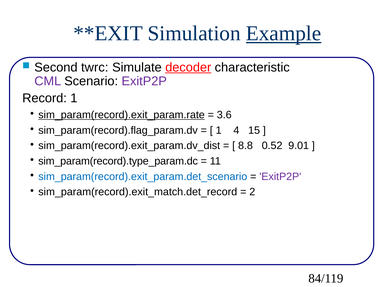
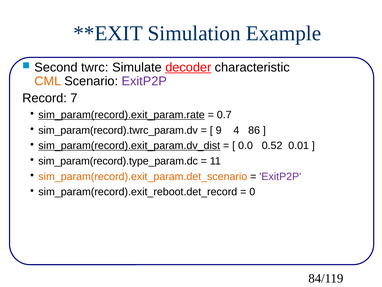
Example underline: present -> none
CML colour: purple -> orange
Record 1: 1 -> 7
3.6: 3.6 -> 0.7
sim_param(record).flag_param.dv: sim_param(record).flag_param.dv -> sim_param(record).twrc_param.dv
1 at (219, 130): 1 -> 9
15: 15 -> 86
sim_param(record).exit_param.dv_dist underline: none -> present
8.8: 8.8 -> 0.0
9.01: 9.01 -> 0.01
sim_param(record).exit_param.det_scenario colour: blue -> orange
sim_param(record).exit_match.det_record: sim_param(record).exit_match.det_record -> sim_param(record).exit_reboot.det_record
2: 2 -> 0
